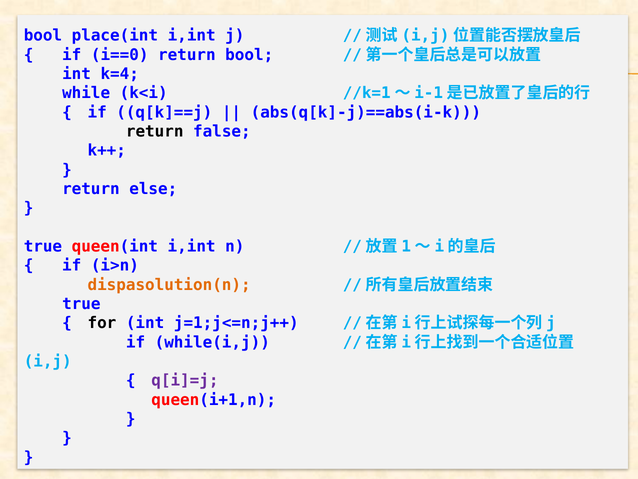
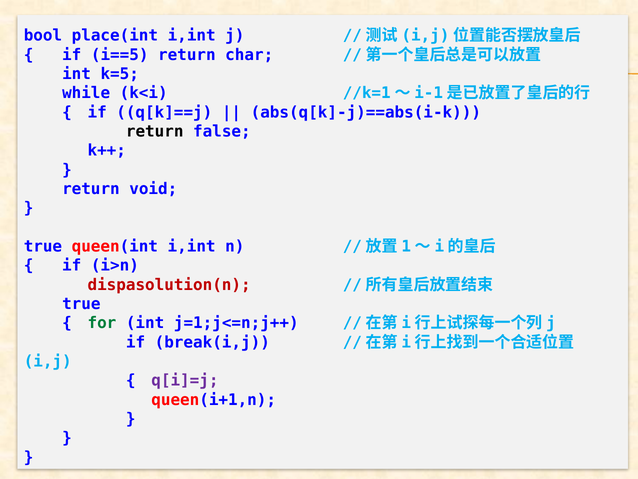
i==0: i==0 -> i==5
return bool: bool -> char
k=4: k=4 -> k=5
else: else -> void
dispasolution(n colour: orange -> red
for colour: black -> green
while(i,j: while(i,j -> break(i,j
